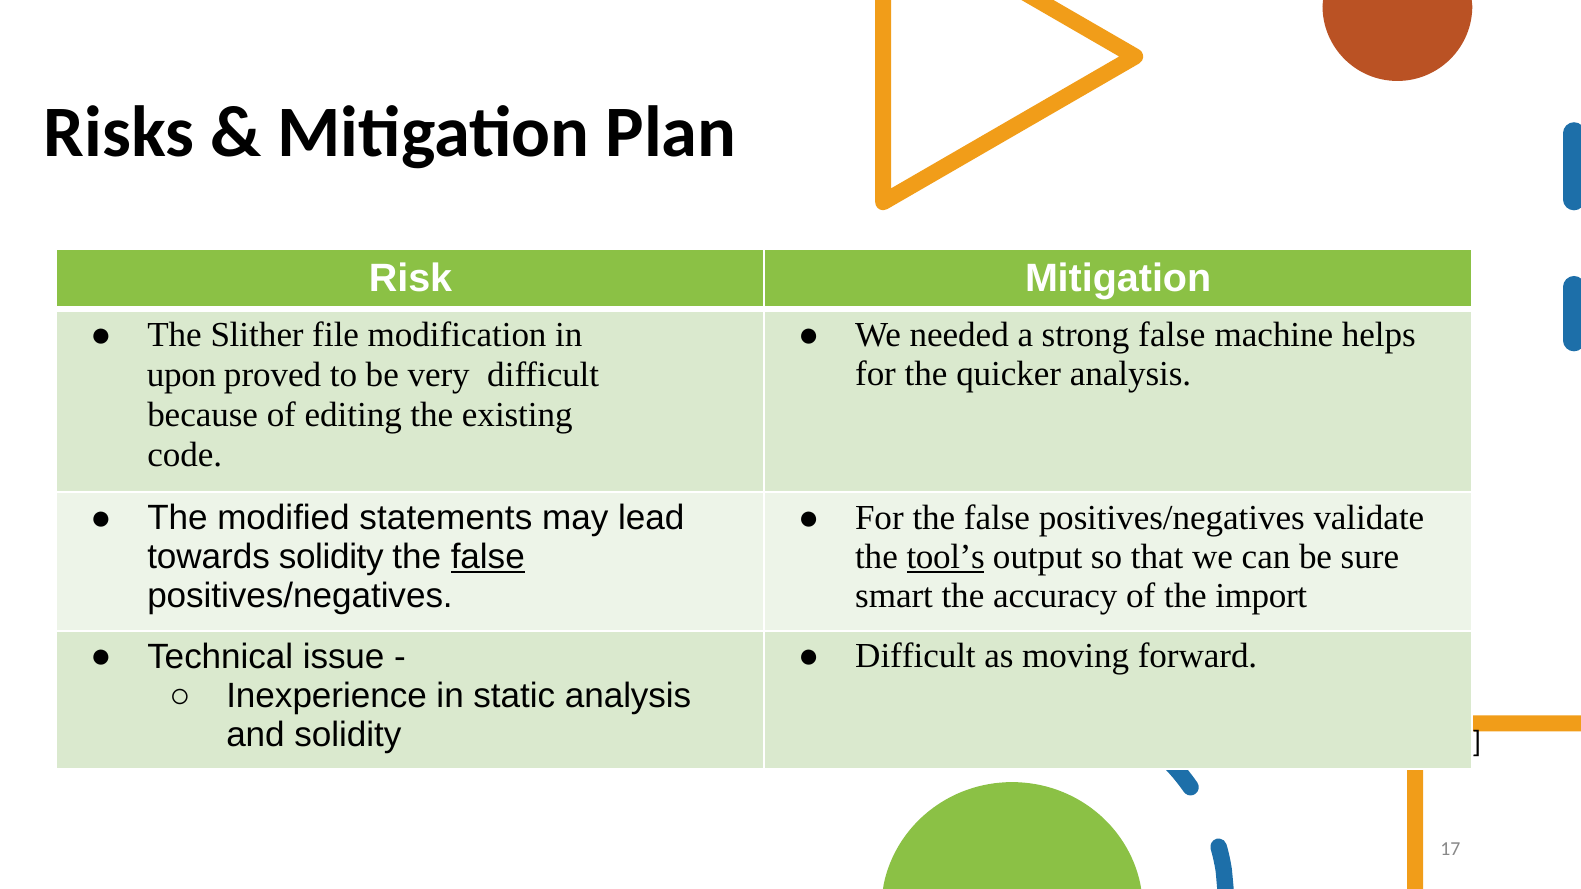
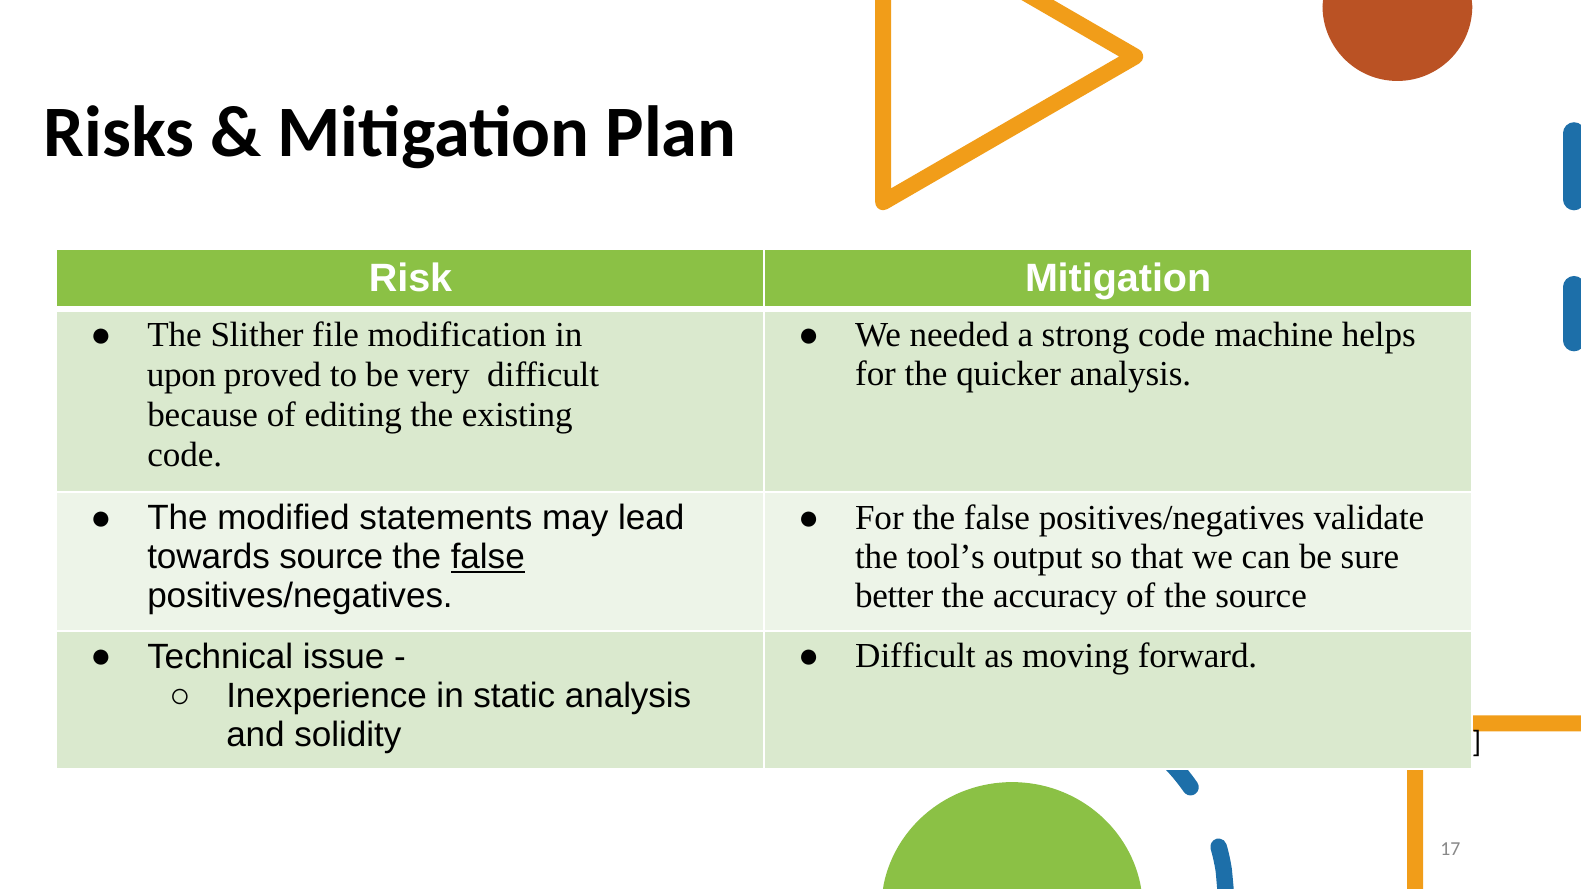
strong false: false -> code
tool’s underline: present -> none
towards solidity: solidity -> source
smart: smart -> better
the import: import -> source
